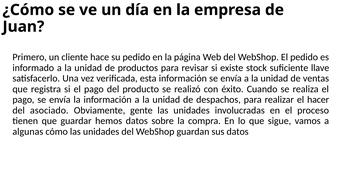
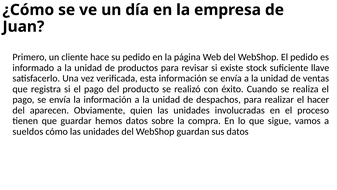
asociado: asociado -> aparecen
gente: gente -> quien
algunas: algunas -> sueldos
